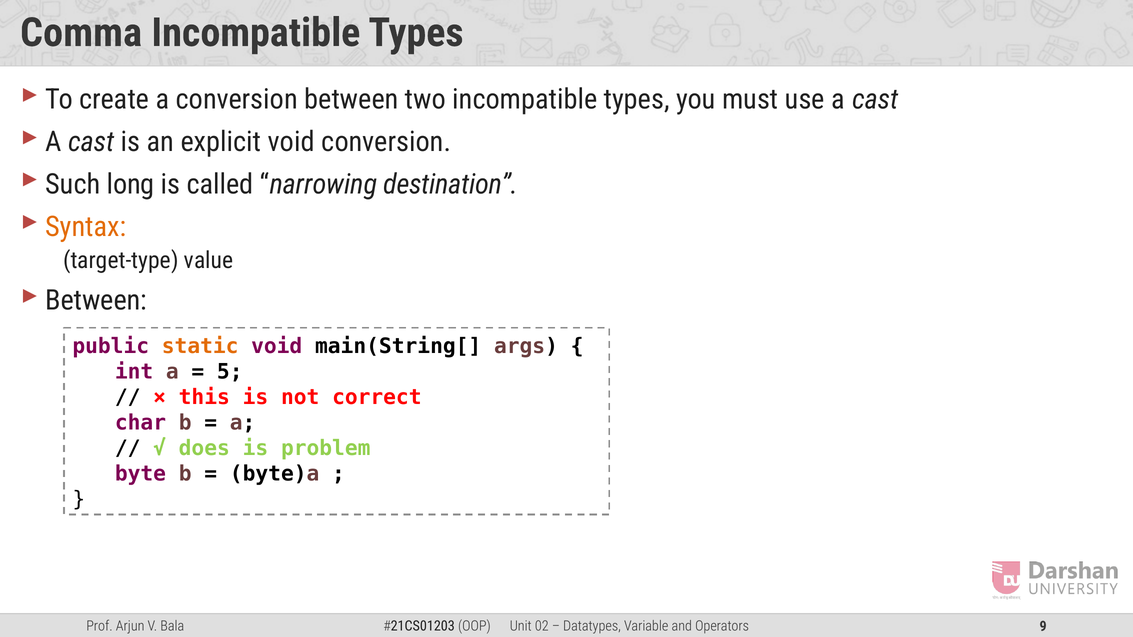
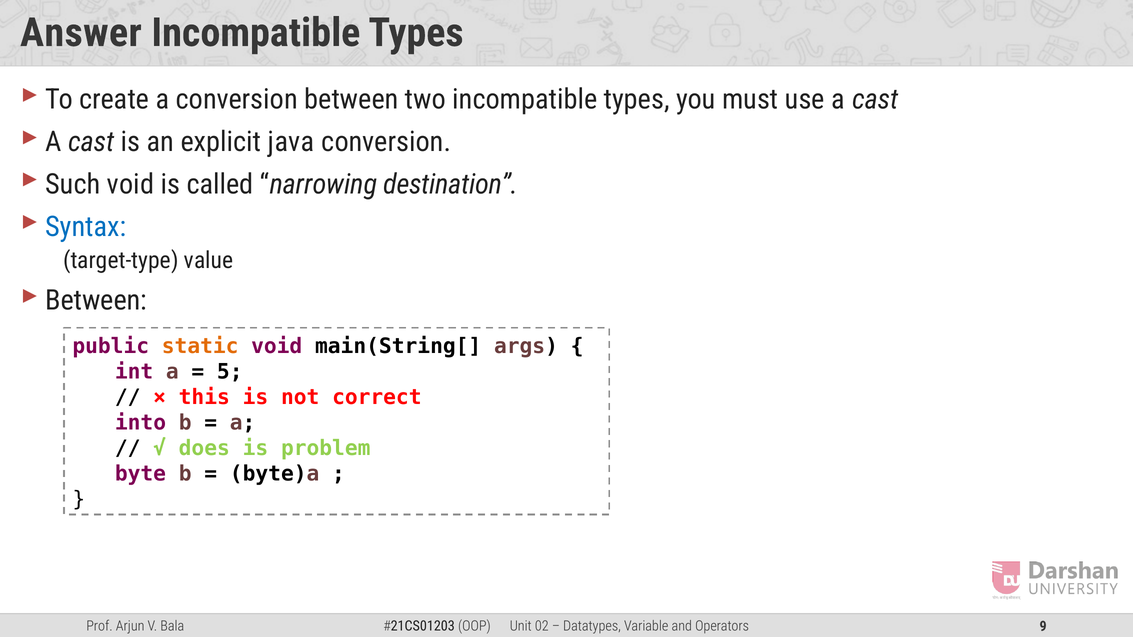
Comma: Comma -> Answer
explicit void: void -> java
Such long: long -> void
Syntax colour: orange -> blue
char: char -> into
